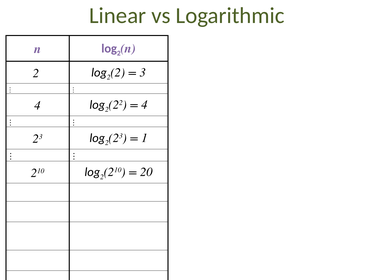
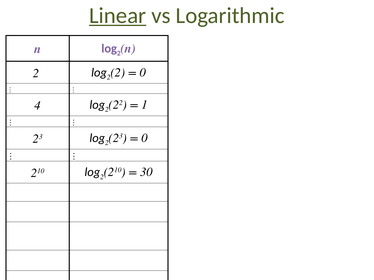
Linear underline: none -> present
3 at (143, 73): 3 -> 0
4 at (145, 105): 4 -> 1
1 at (145, 138): 1 -> 0
20: 20 -> 30
